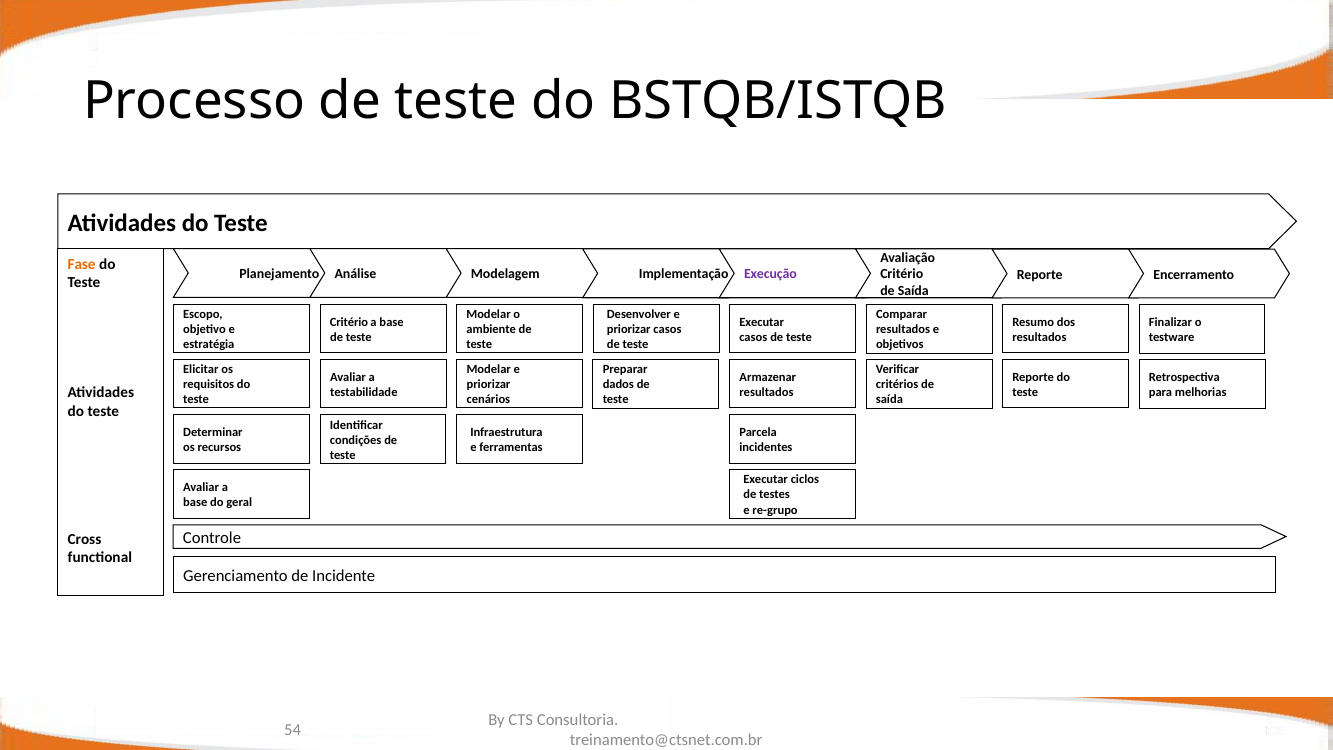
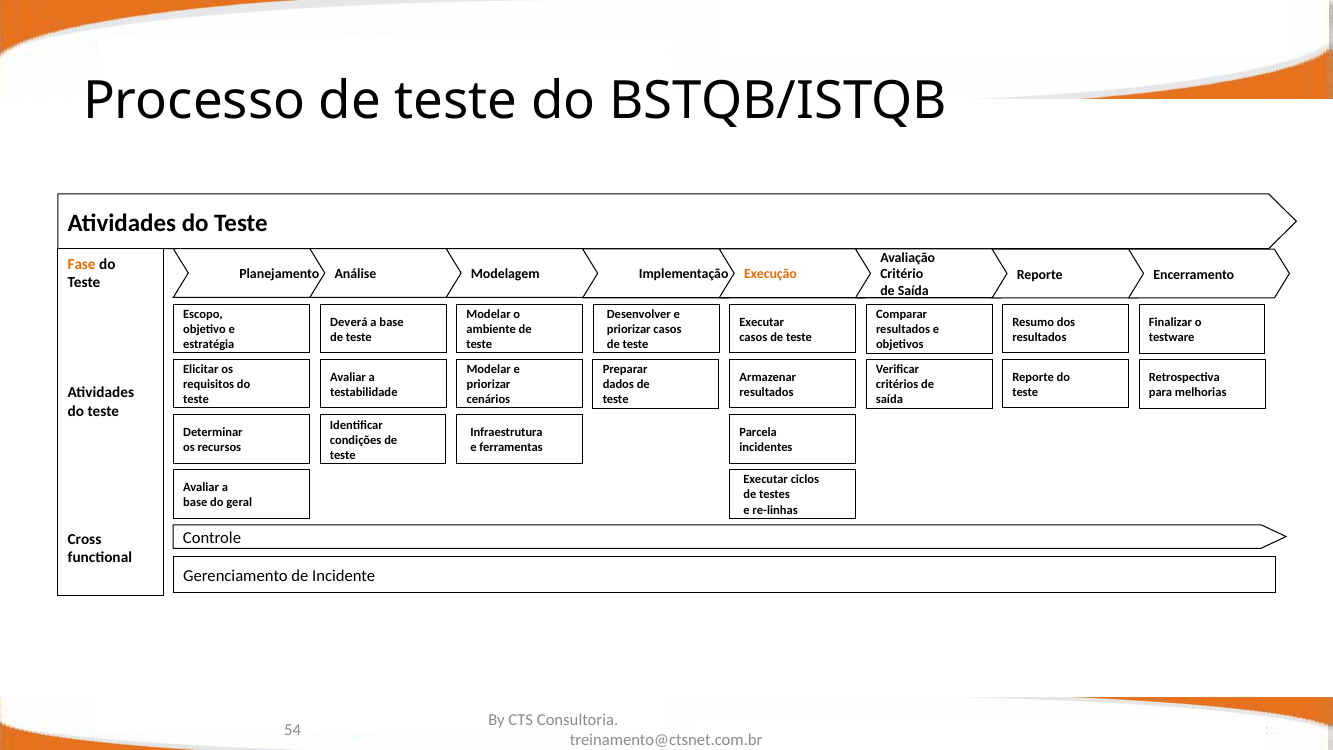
Execução colour: purple -> orange
Critério at (349, 322): Critério -> Deverá
re-grupo: re-grupo -> re-linhas
